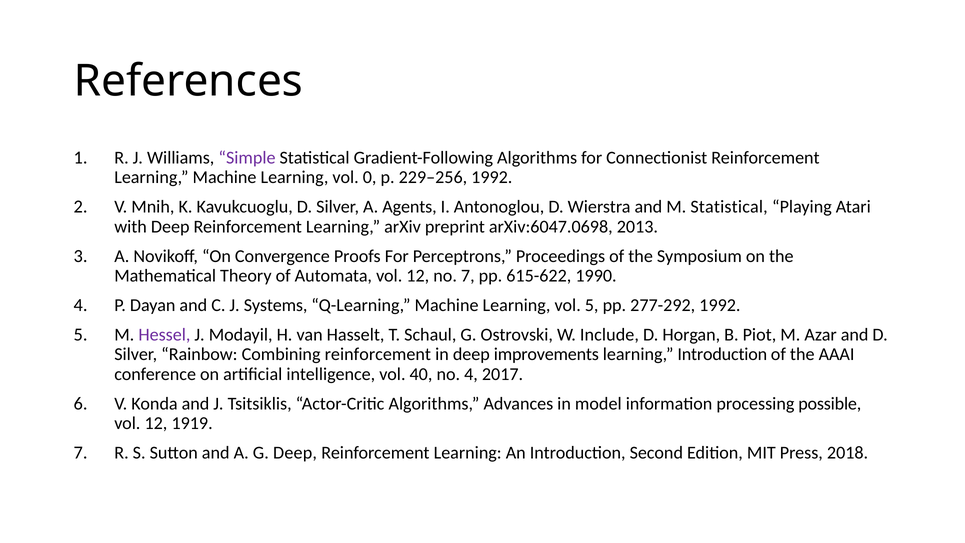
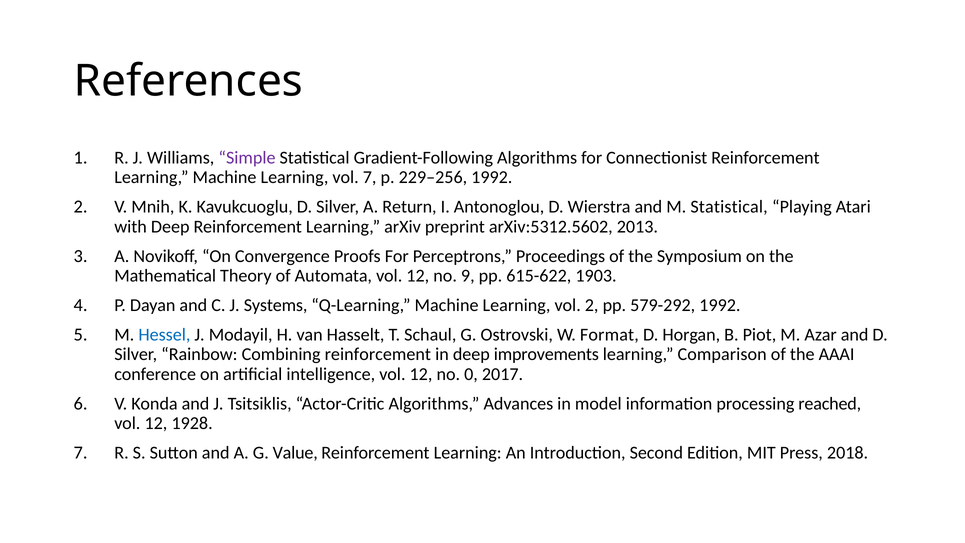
vol 0: 0 -> 7
Agents: Agents -> Return
arXiv:6047.0698: arXiv:6047.0698 -> arXiv:5312.5602
no 7: 7 -> 9
1990: 1990 -> 1903
vol 5: 5 -> 2
277-292: 277-292 -> 579-292
Hessel colour: purple -> blue
Include: Include -> Format
learning Introduction: Introduction -> Comparison
intelligence vol 40: 40 -> 12
no 4: 4 -> 0
possible: possible -> reached
1919: 1919 -> 1928
G Deep: Deep -> Value
